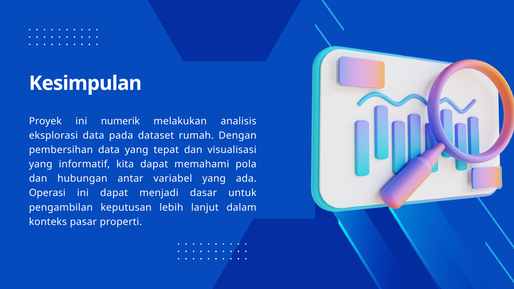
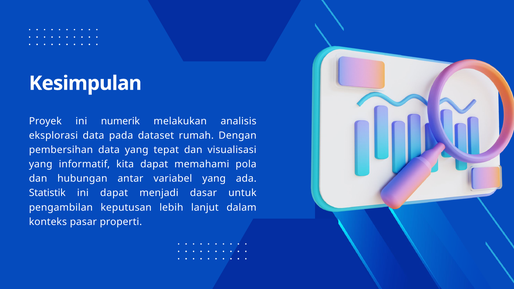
Operasi: Operasi -> Statistik
